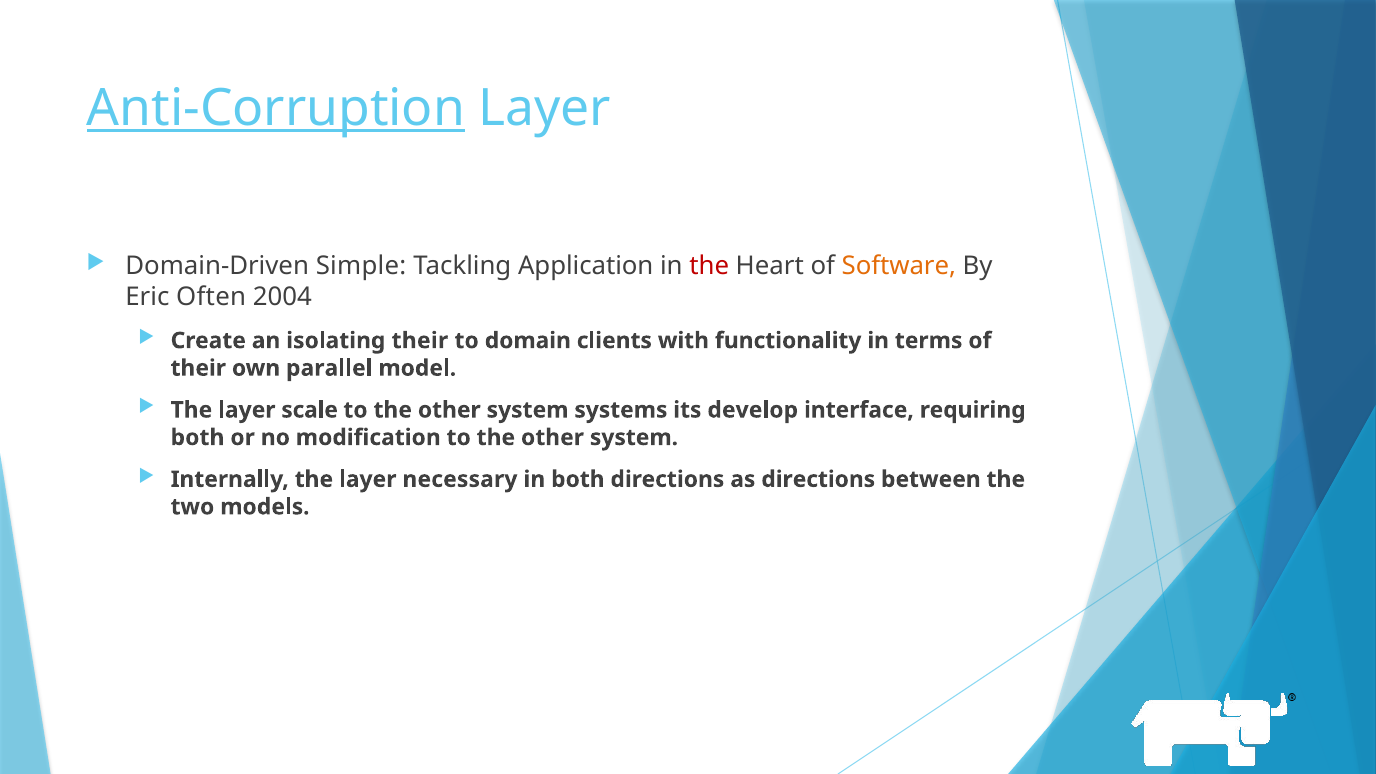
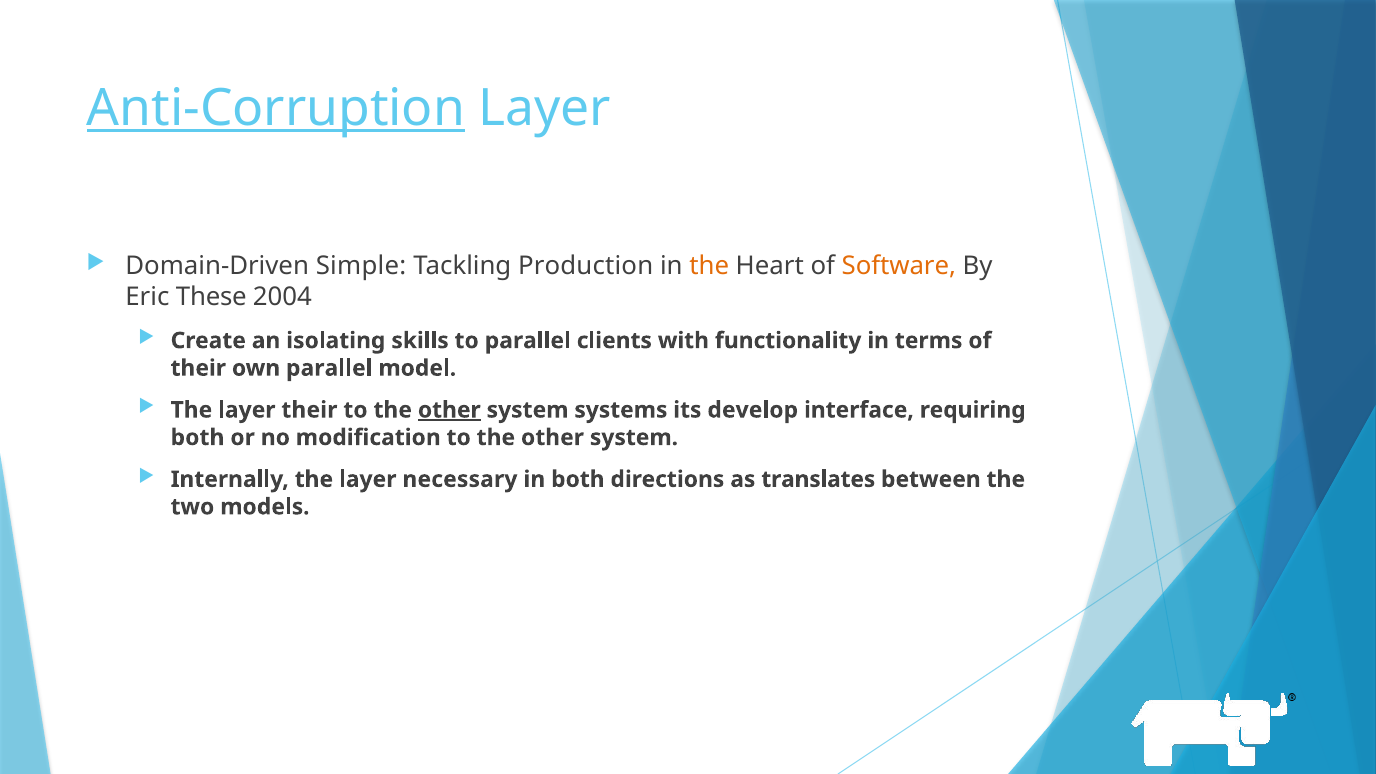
Application: Application -> Production
the at (709, 266) colour: red -> orange
Often: Often -> These
isolating their: their -> skills
to domain: domain -> parallel
layer scale: scale -> their
other at (449, 410) underline: none -> present
as directions: directions -> translates
